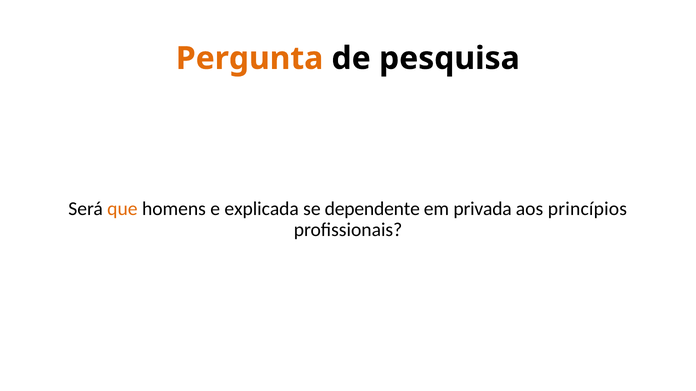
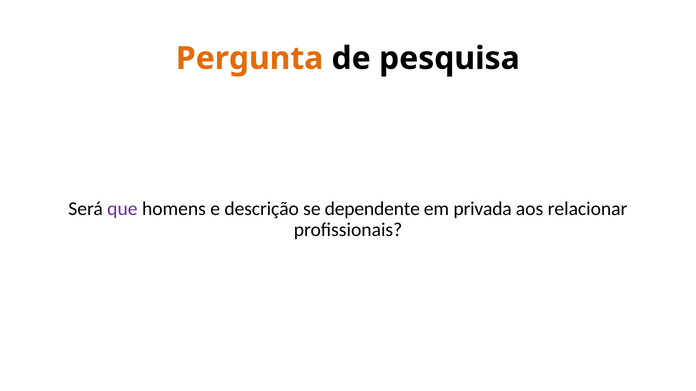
que colour: orange -> purple
explicada: explicada -> descrição
princípios: princípios -> relacionar
